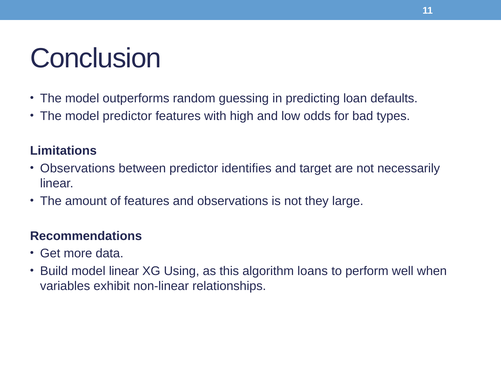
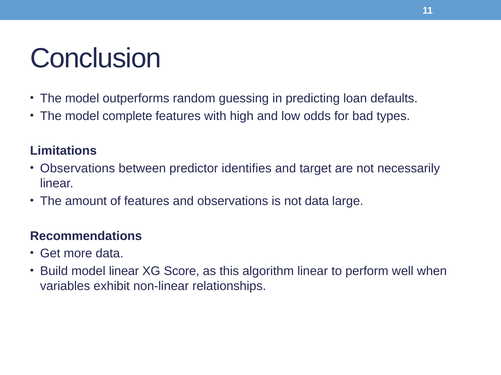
model predictor: predictor -> complete
not they: they -> data
Using: Using -> Score
algorithm loans: loans -> linear
